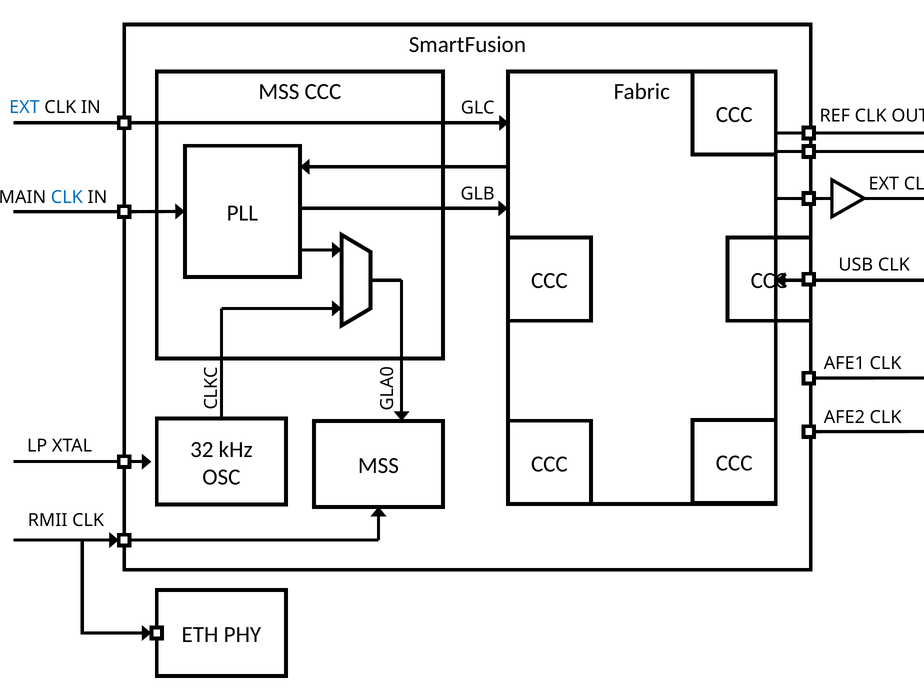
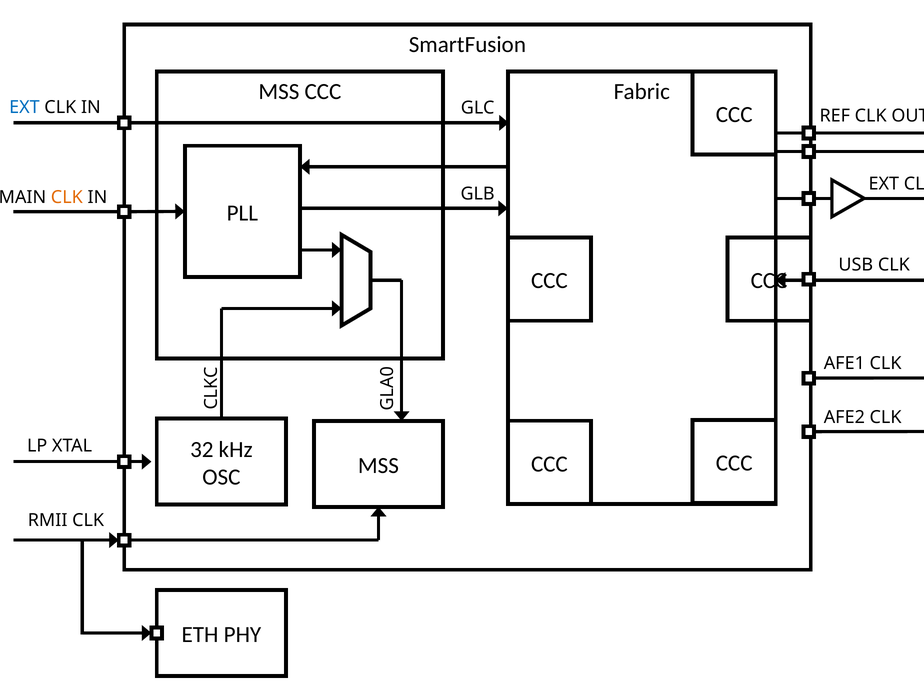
CLK at (67, 197) colour: blue -> orange
